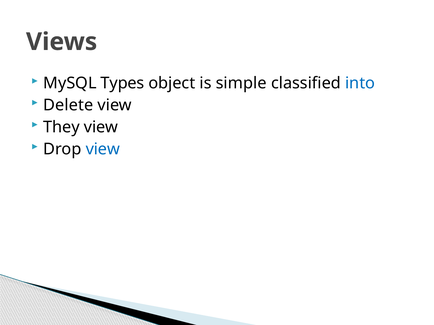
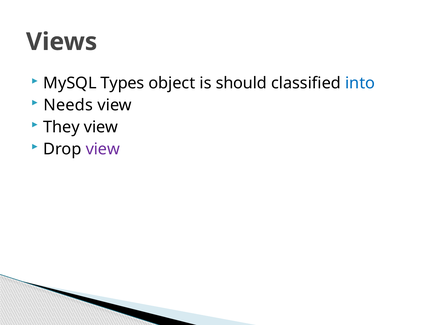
simple: simple -> should
Delete: Delete -> Needs
view at (103, 149) colour: blue -> purple
